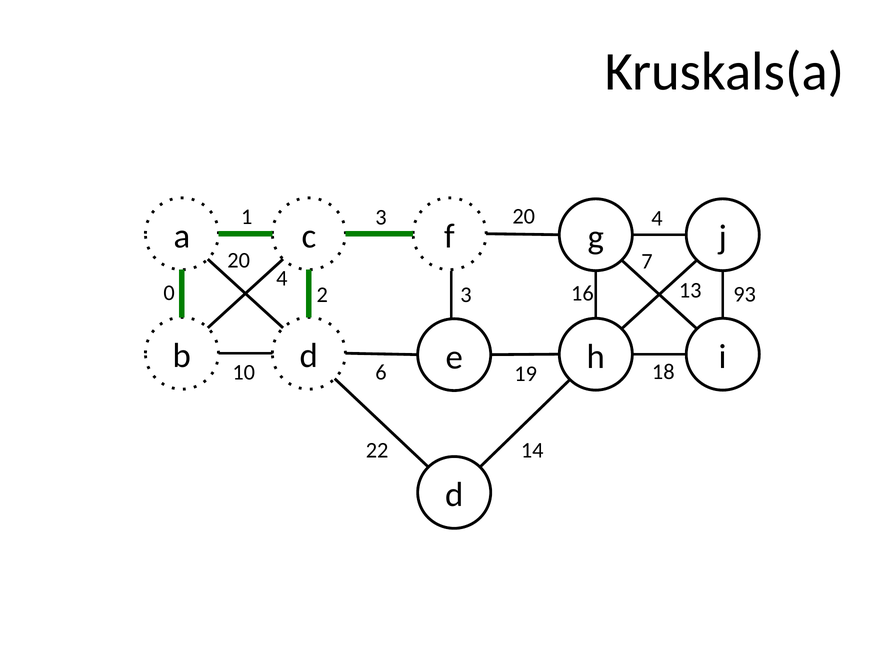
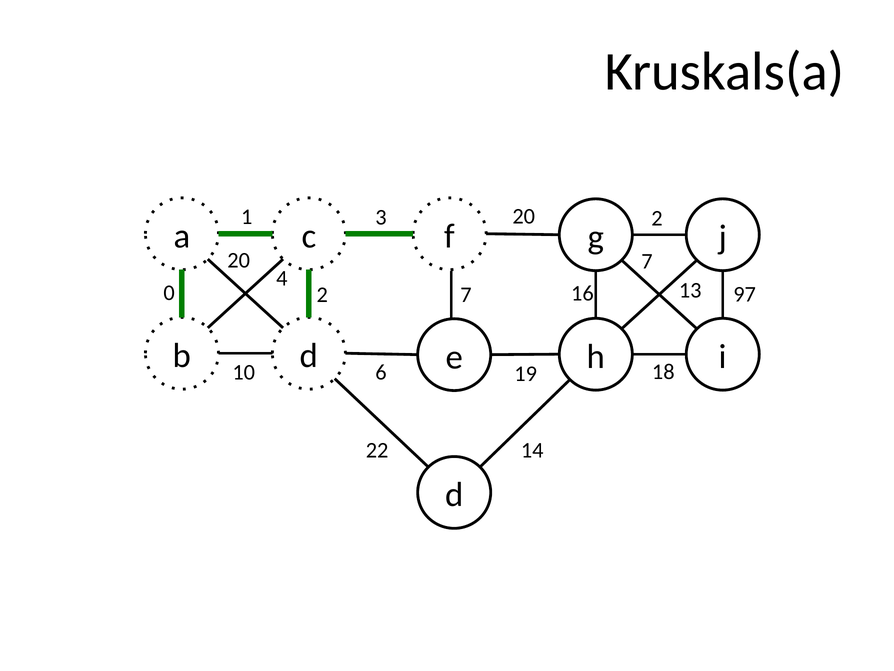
4 at (657, 218): 4 -> 2
93: 93 -> 97
3 at (466, 295): 3 -> 7
